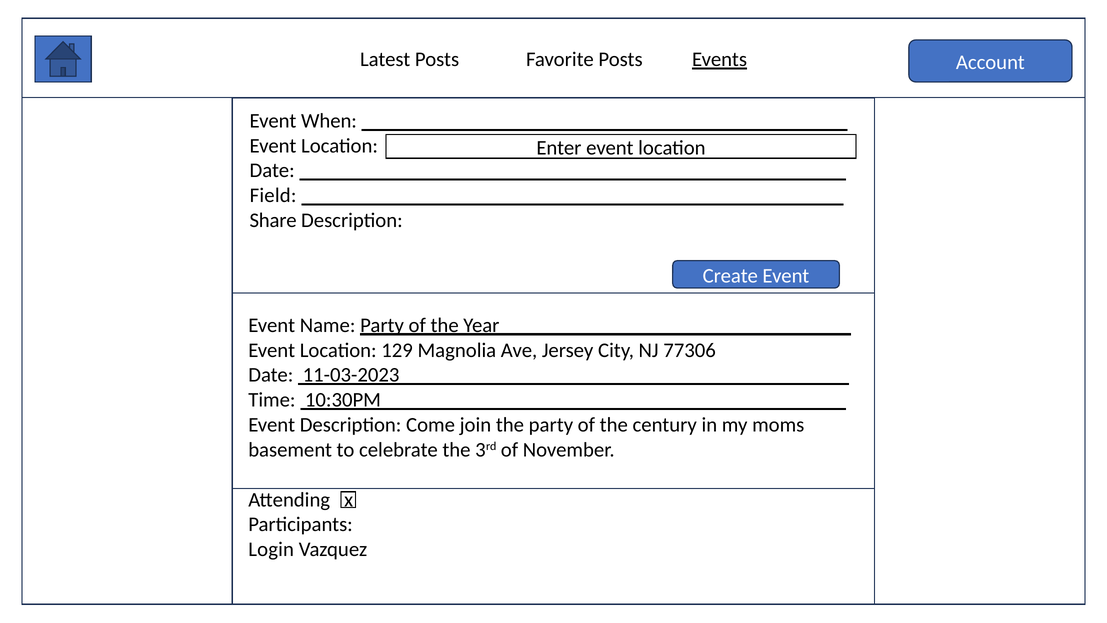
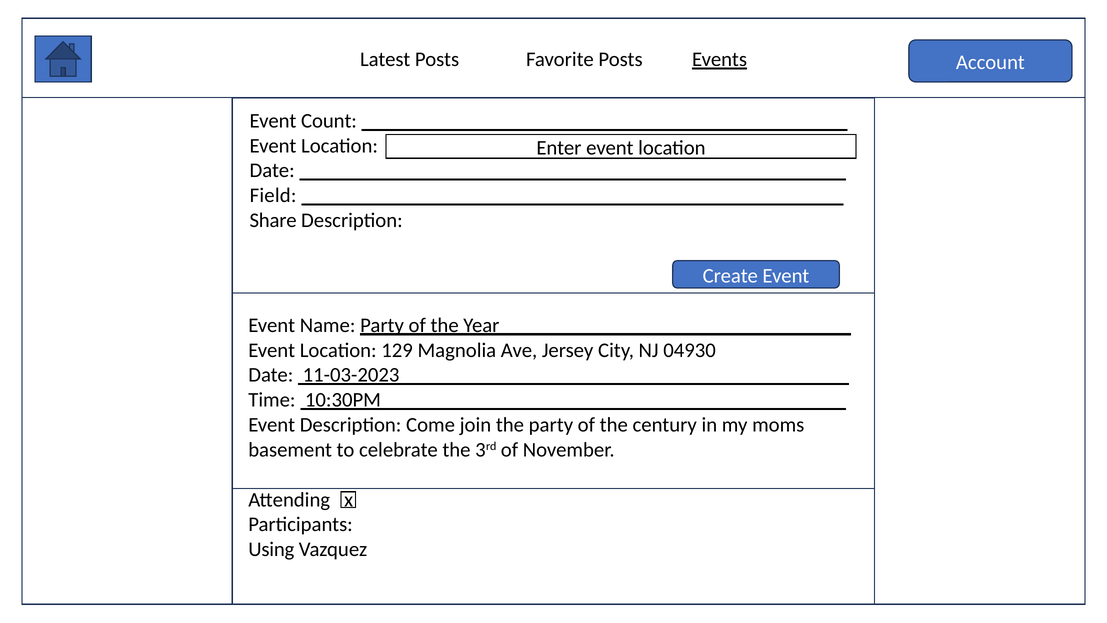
When: When -> Count
77306: 77306 -> 04930
Login: Login -> Using
